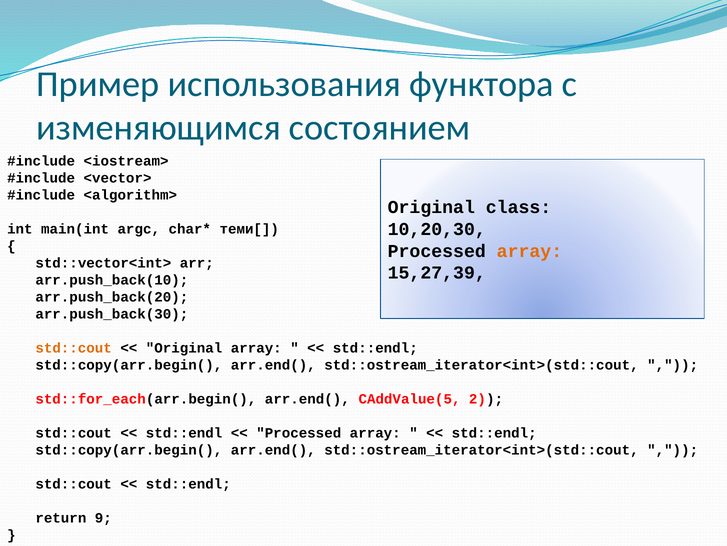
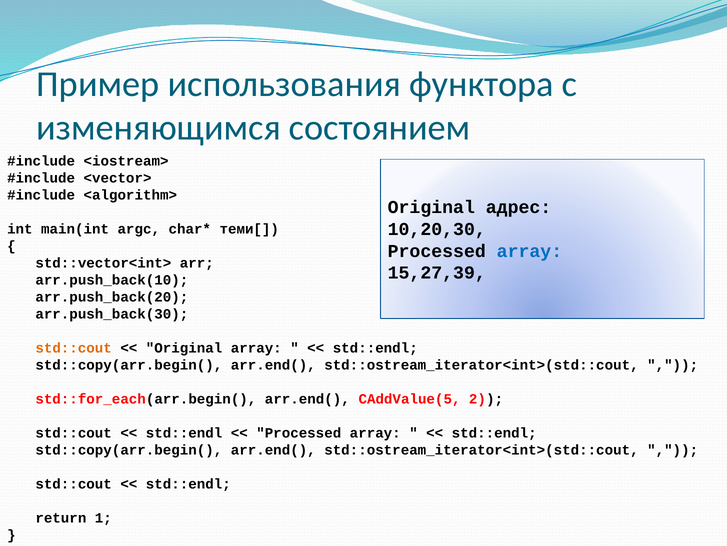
class: class -> адрес
array at (529, 251) colour: orange -> blue
9: 9 -> 1
